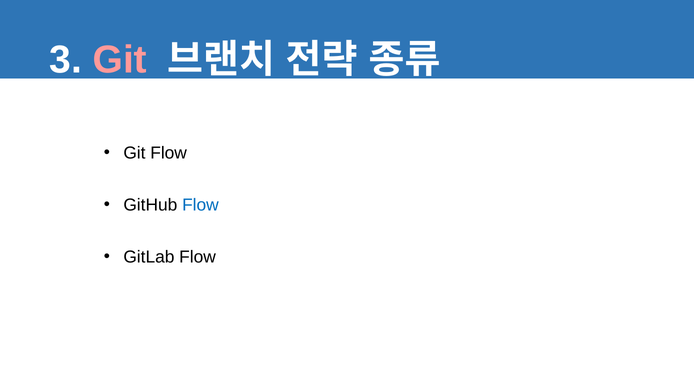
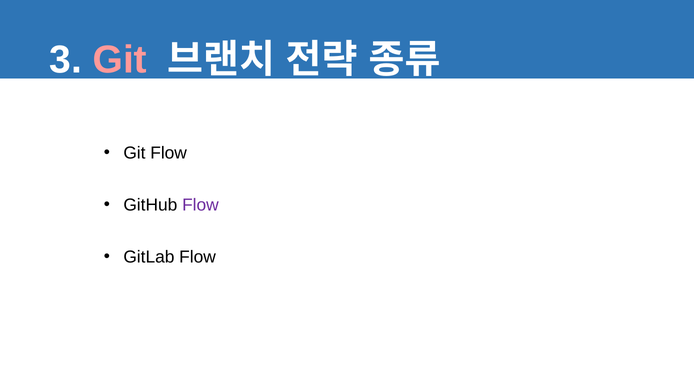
Flow at (200, 205) colour: blue -> purple
